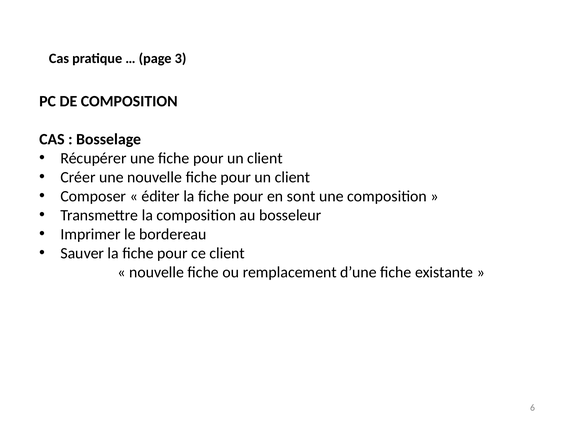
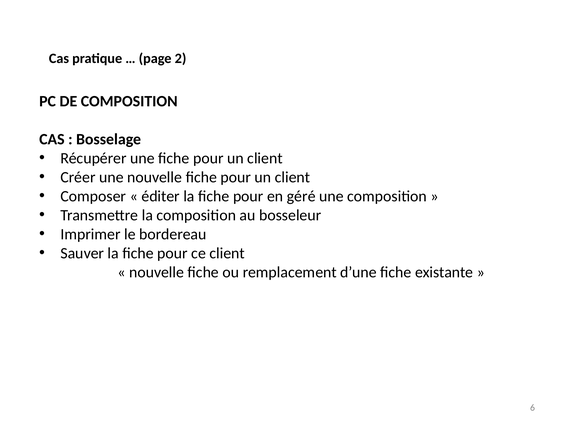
3: 3 -> 2
sont: sont -> géré
